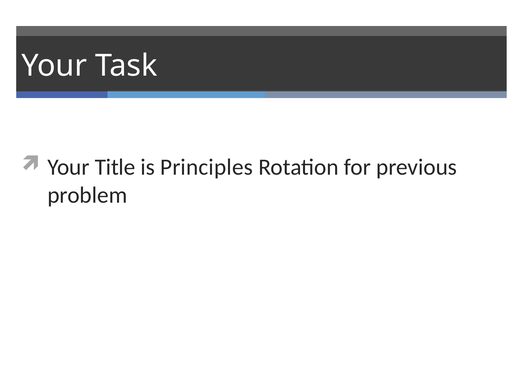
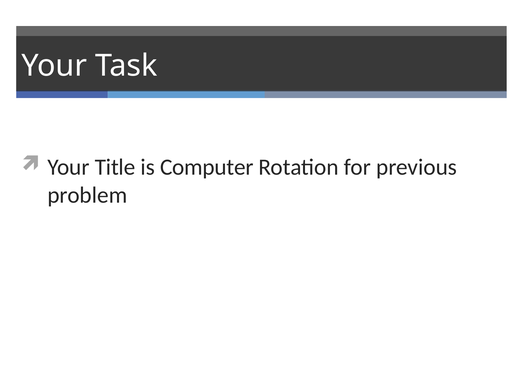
Principles: Principles -> Computer
